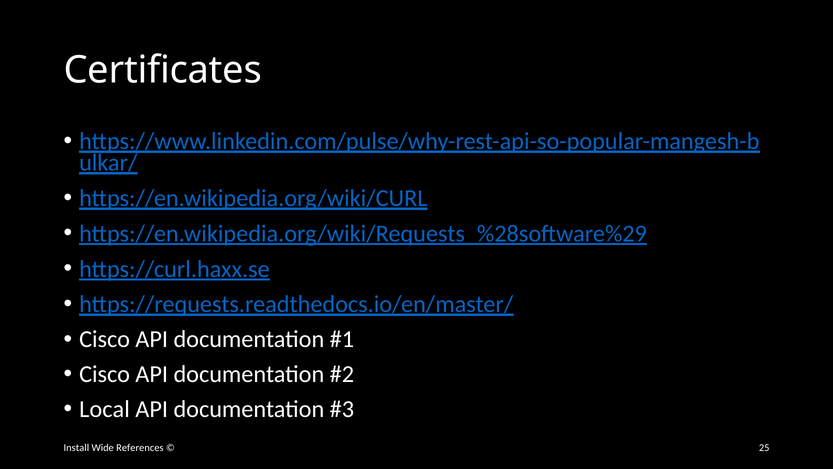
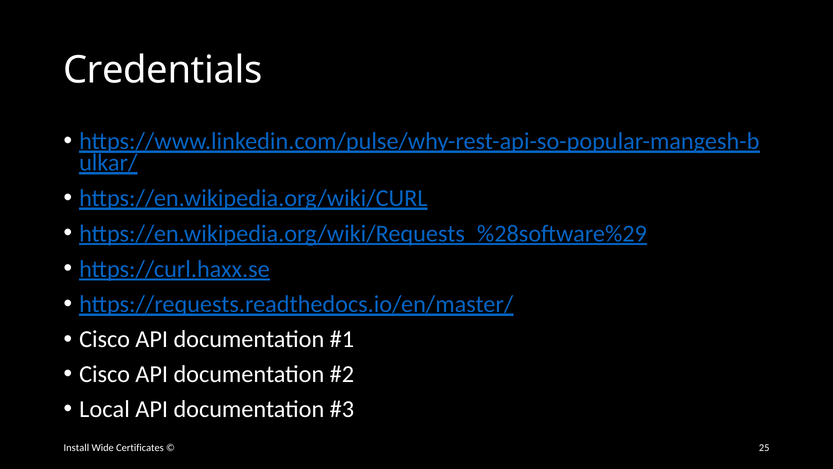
Certificates: Certificates -> Credentials
References: References -> Certificates
